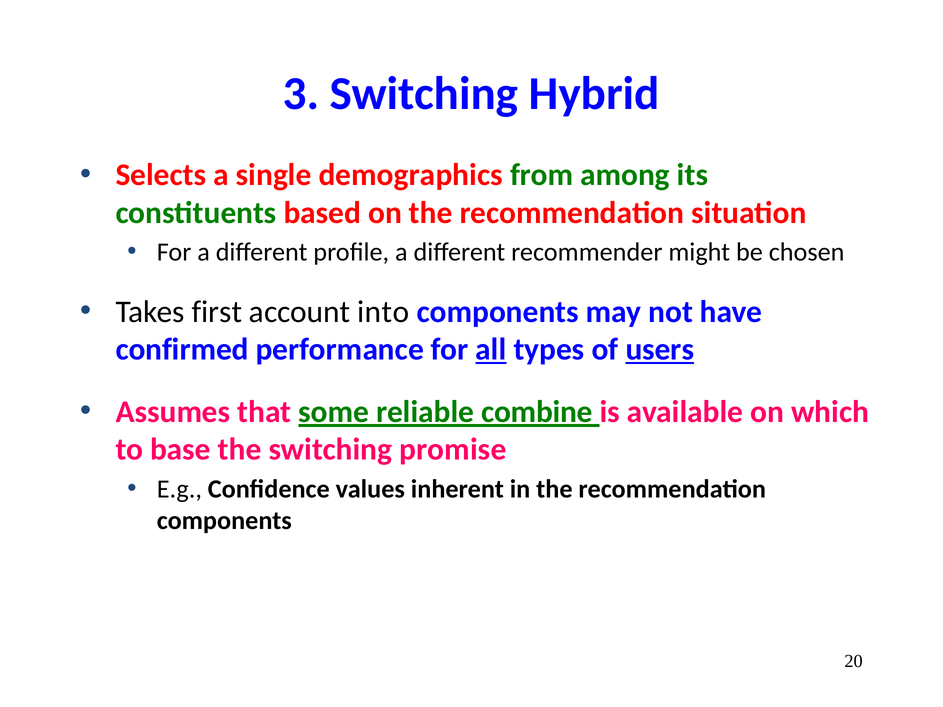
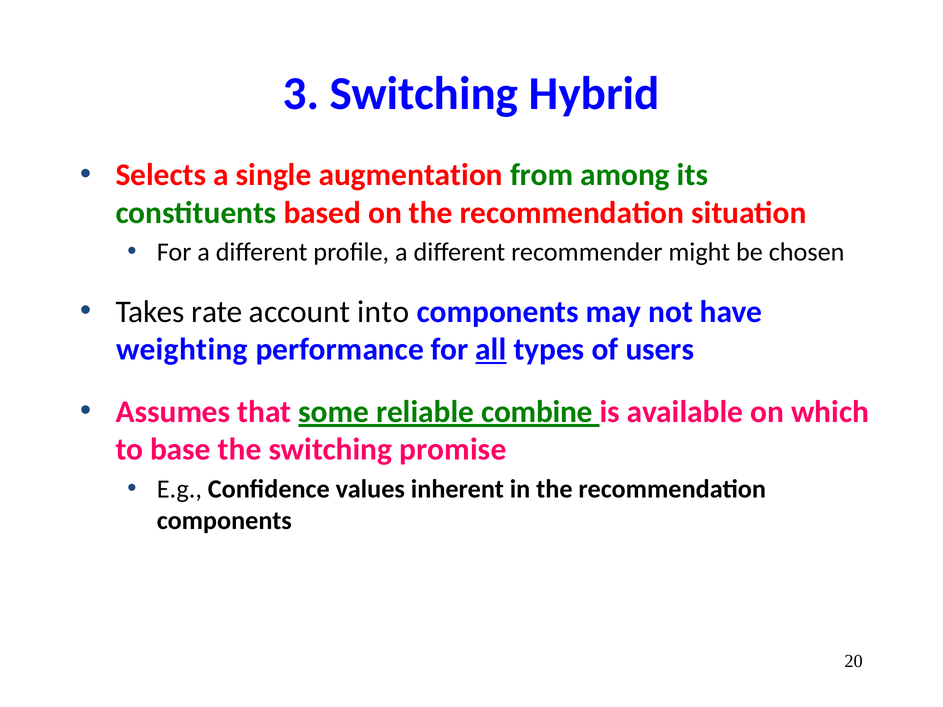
demographics: demographics -> augmentation
first: first -> rate
confirmed: confirmed -> weighting
users underline: present -> none
